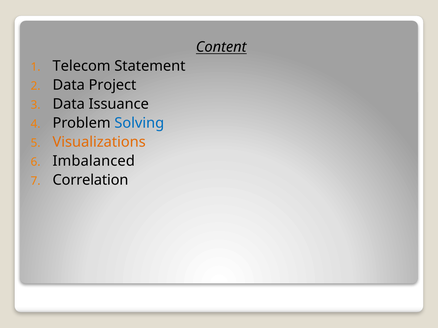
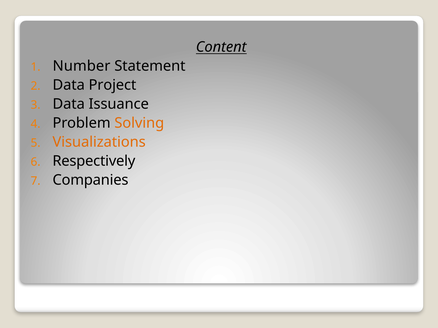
Telecom: Telecom -> Number
Solving colour: blue -> orange
Imbalanced: Imbalanced -> Respectively
Correlation: Correlation -> Companies
